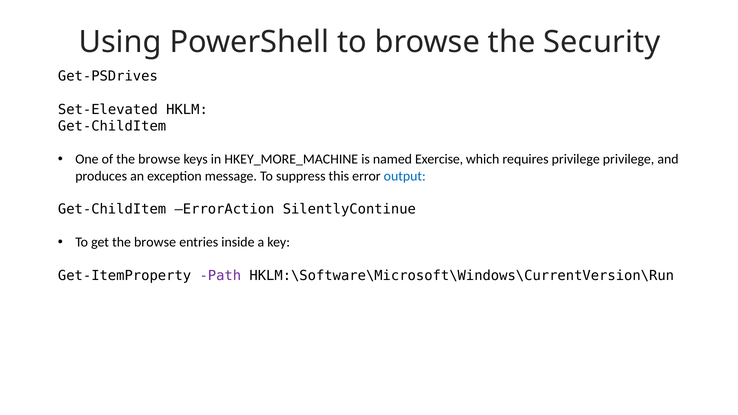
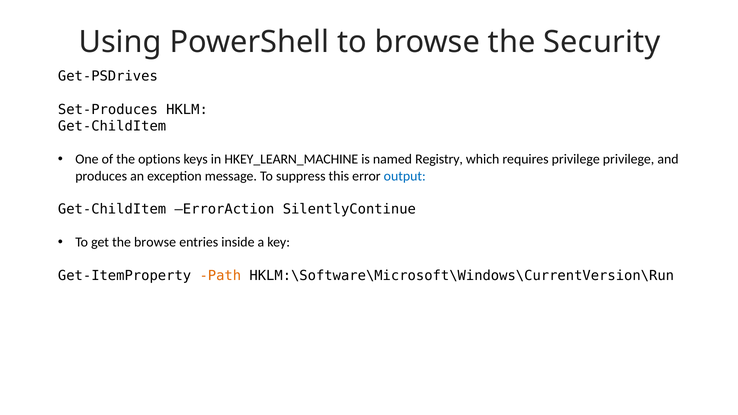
Set-Elevated: Set-Elevated -> Set-Produces
of the browse: browse -> options
HKEY_MORE_MACHINE: HKEY_MORE_MACHINE -> HKEY_LEARN_MACHINE
Exercise: Exercise -> Registry
Path colour: purple -> orange
